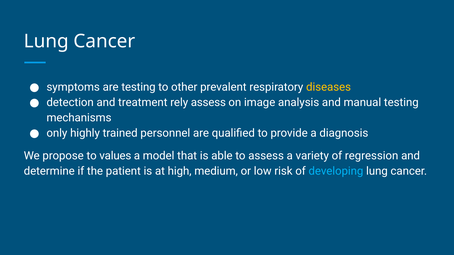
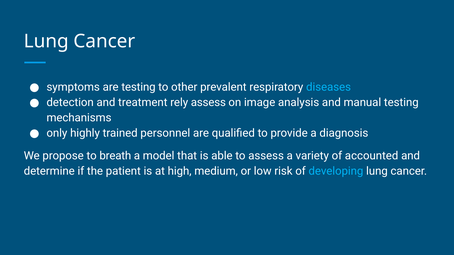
diseases colour: yellow -> light blue
values: values -> breath
regression: regression -> accounted
